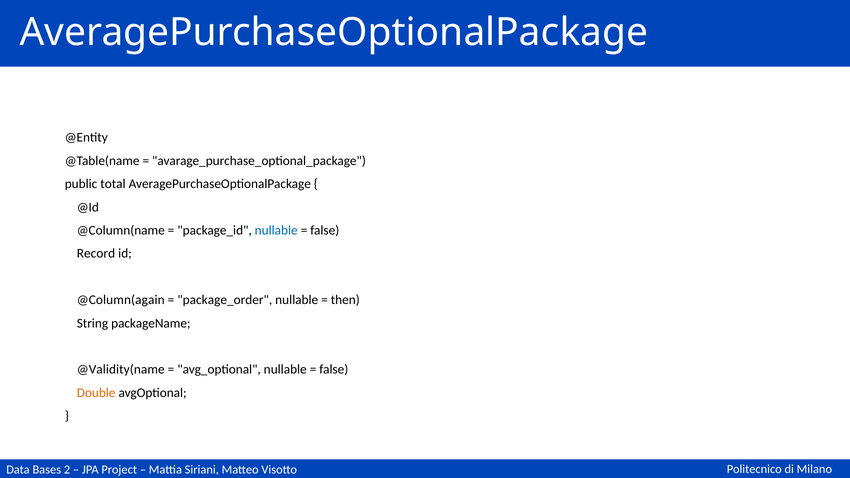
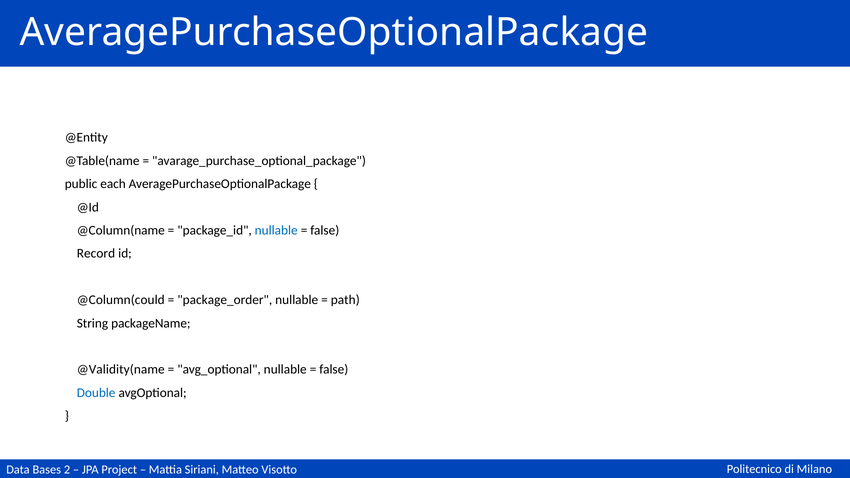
total: total -> each
@Column(again: @Column(again -> @Column(could
then: then -> path
Double colour: orange -> blue
